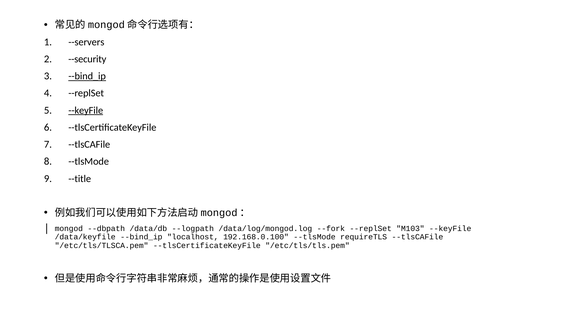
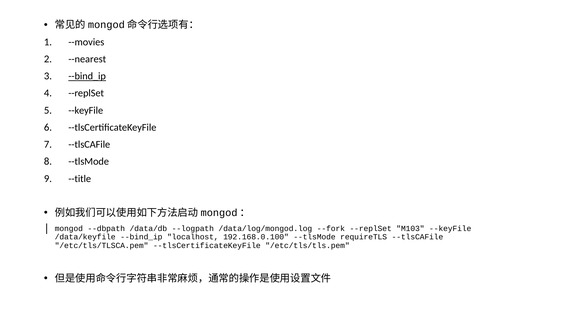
--servers: --servers -> --movies
--security: --security -> --nearest
--keyFile at (86, 110) underline: present -> none
